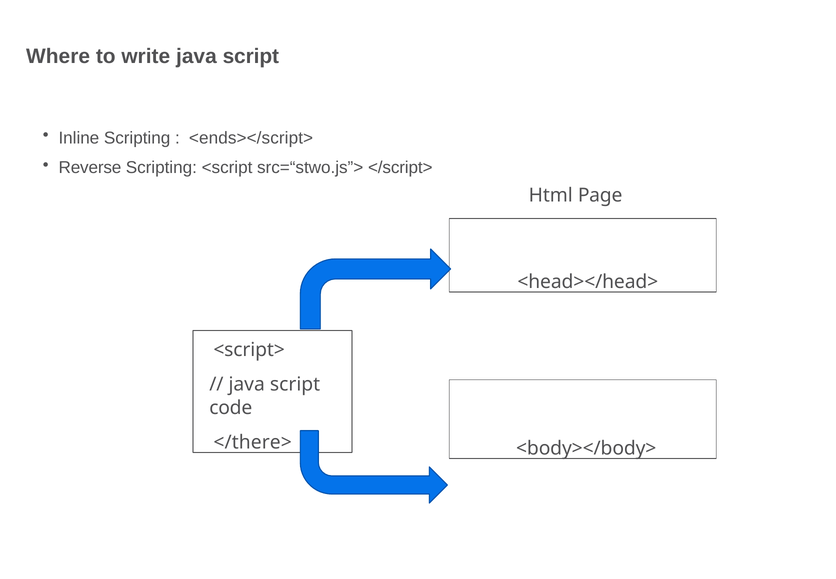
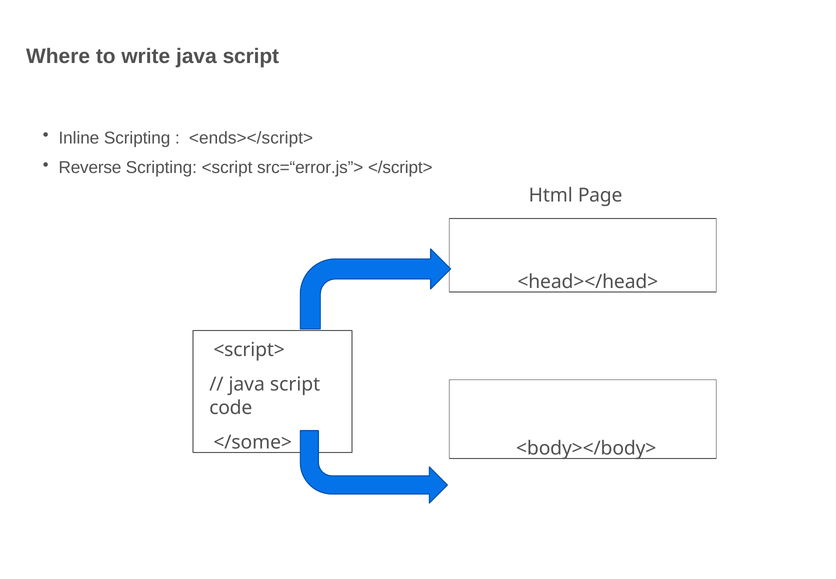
src=“stwo.js”>: src=“stwo.js”> -> src=“error.js”>
</there>: </there> -> </some>
